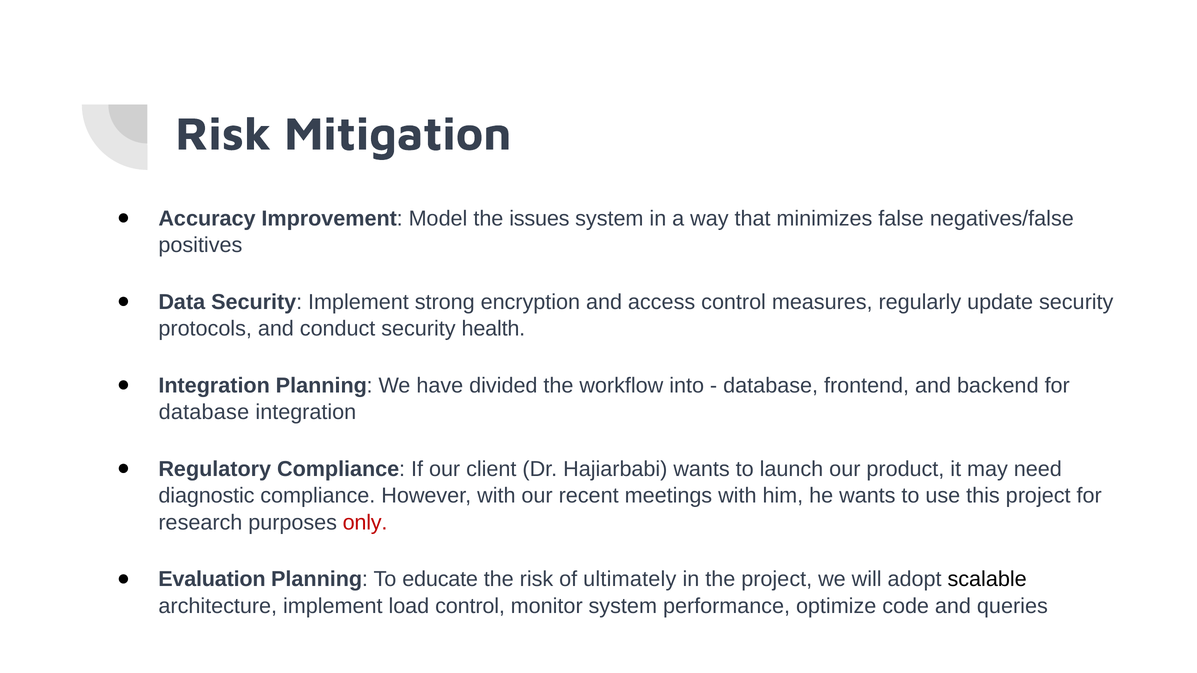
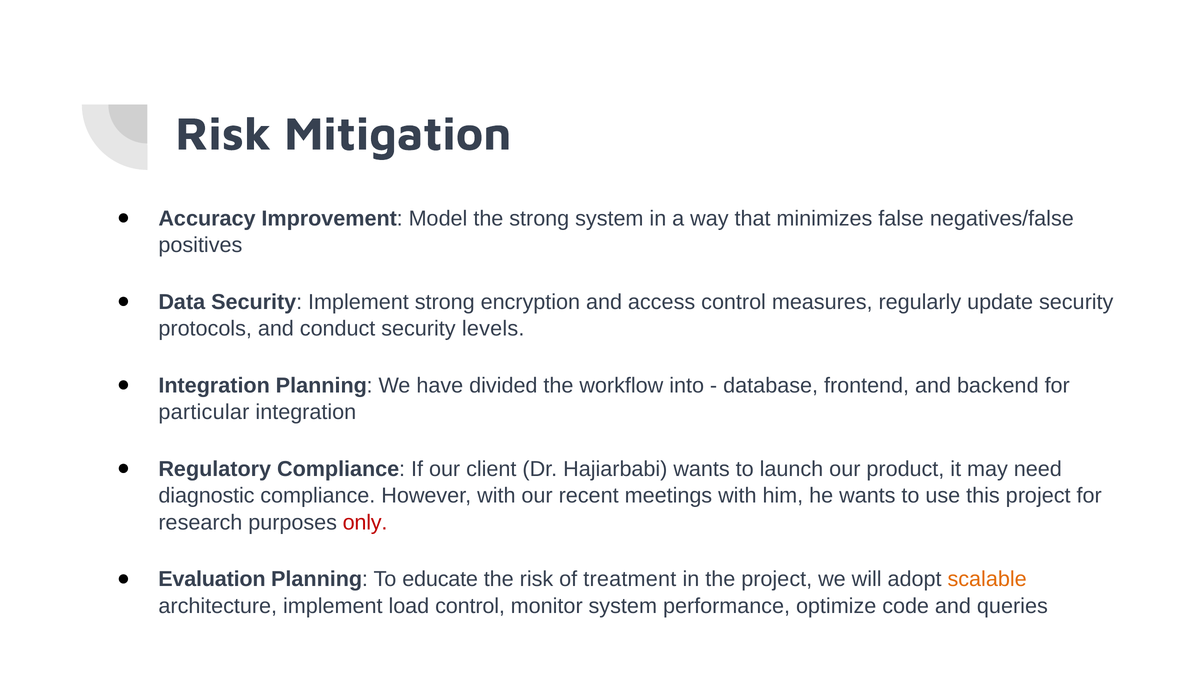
the issues: issues -> strong
health: health -> levels
database at (204, 413): database -> particular
ultimately: ultimately -> treatment
scalable colour: black -> orange
